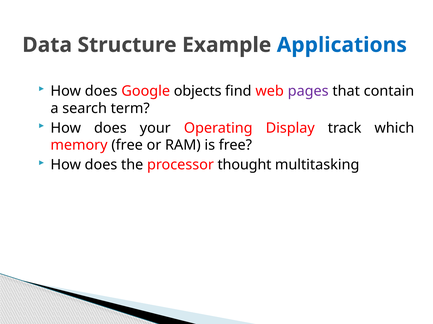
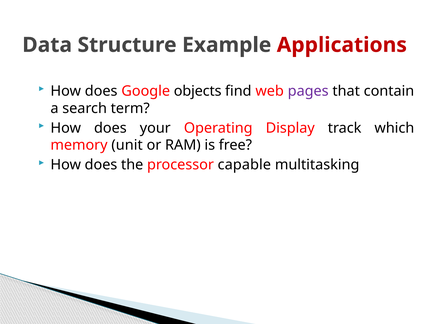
Applications colour: blue -> red
memory free: free -> unit
thought: thought -> capable
